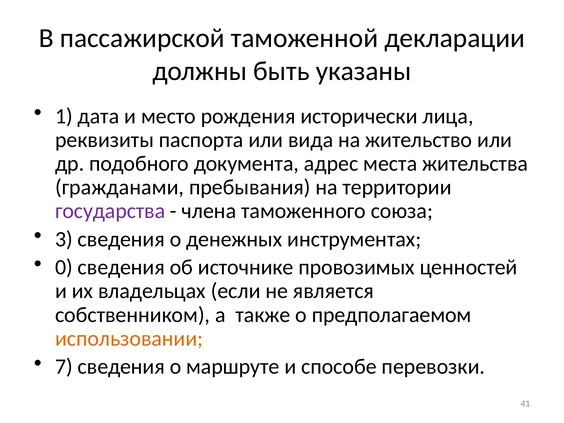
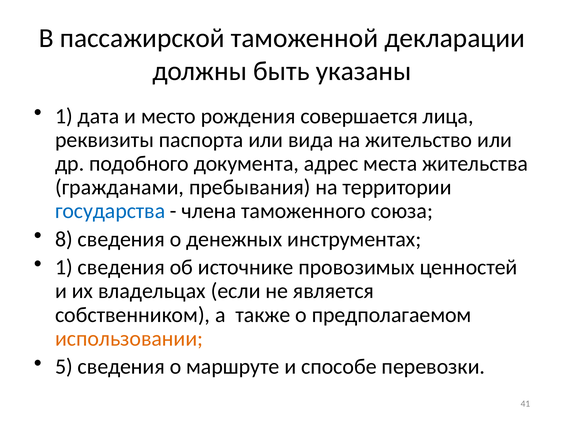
исторически: исторически -> совершается
государства colour: purple -> blue
3: 3 -> 8
0 at (64, 267): 0 -> 1
7: 7 -> 5
